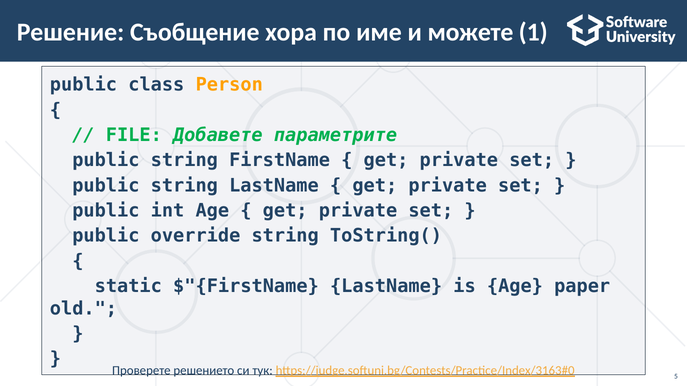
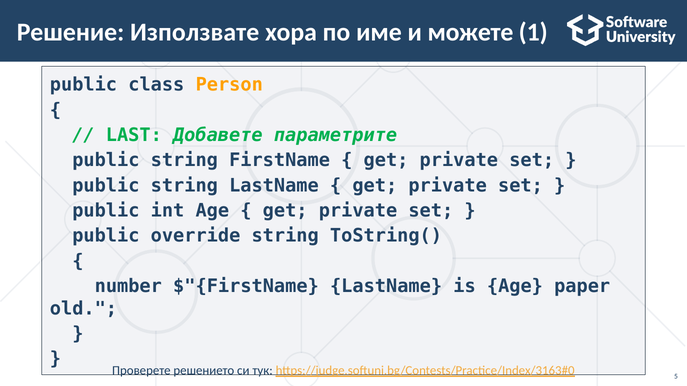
Съобщение: Съобщение -> Използвате
FILE: FILE -> LAST
static: static -> number
